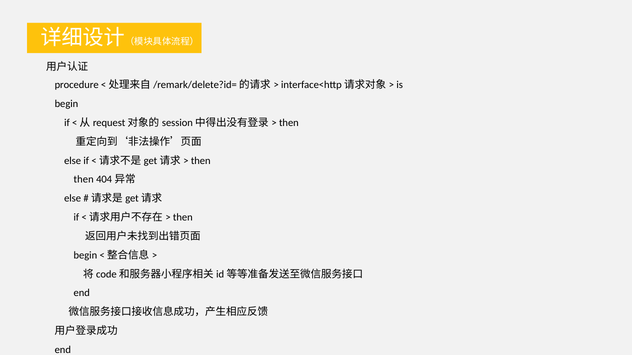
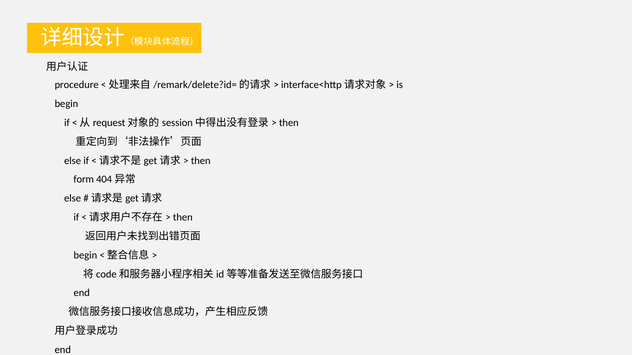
then at (84, 180): then -> form
